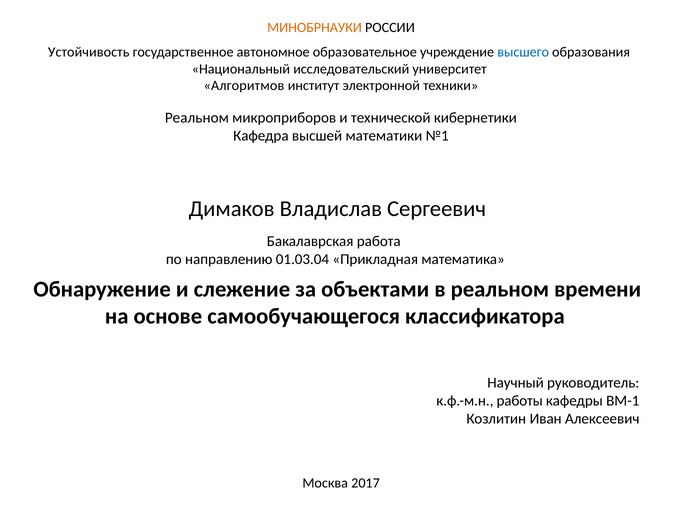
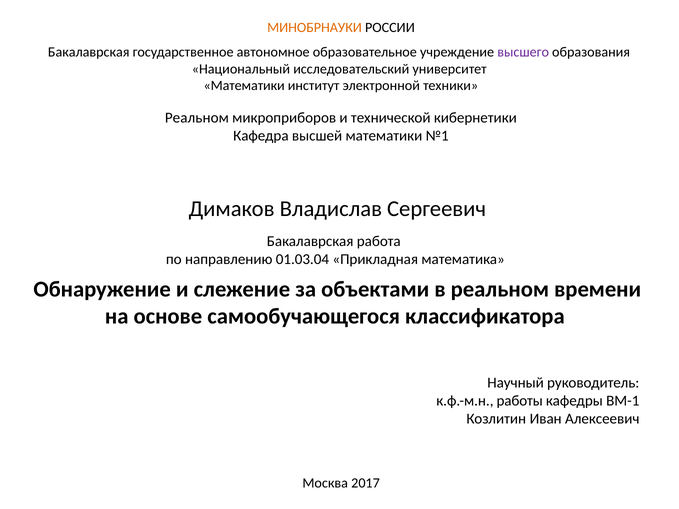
Устойчивость at (89, 52): Устойчивость -> Бакалаврская
высшего colour: blue -> purple
Алгоритмов at (244, 86): Алгоритмов -> Математики
